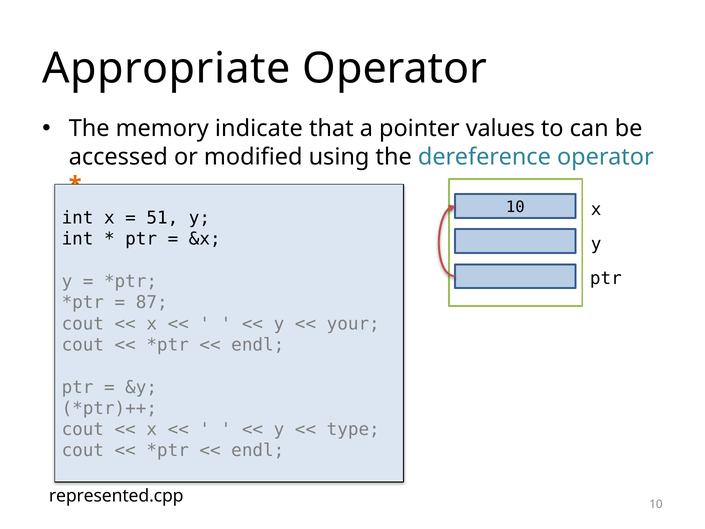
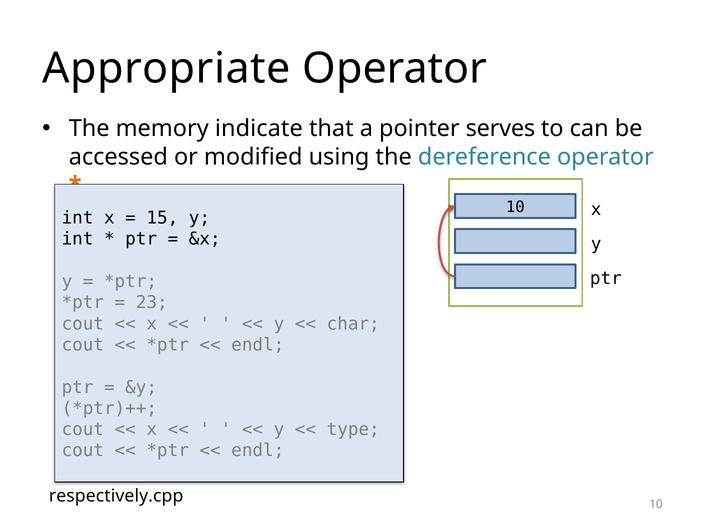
values: values -> serves
51: 51 -> 15
87: 87 -> 23
your: your -> char
represented.cpp: represented.cpp -> respectively.cpp
